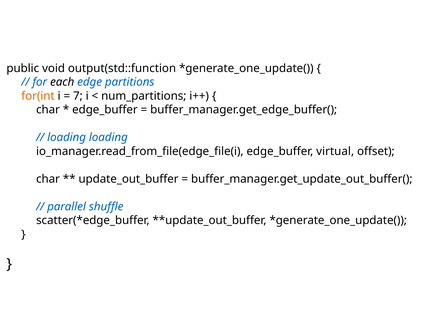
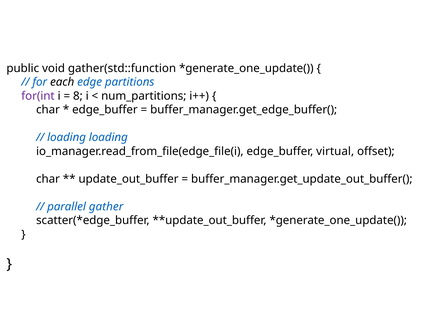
output(std::function: output(std::function -> gather(std::function
for(int colour: orange -> purple
7: 7 -> 8
shuffle: shuffle -> gather
